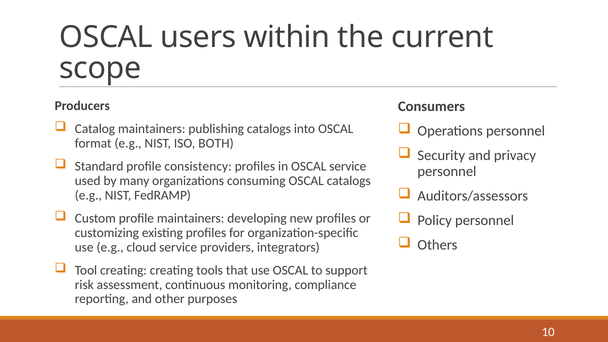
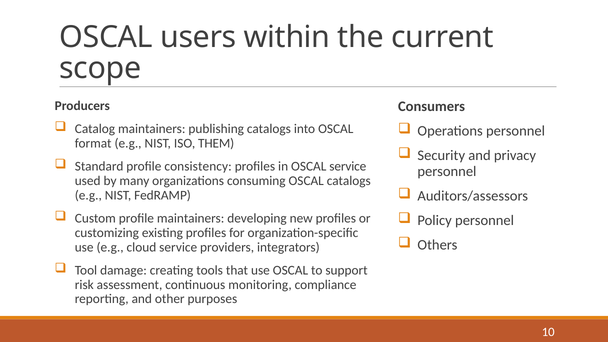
BOTH: BOTH -> THEM
Tool creating: creating -> damage
